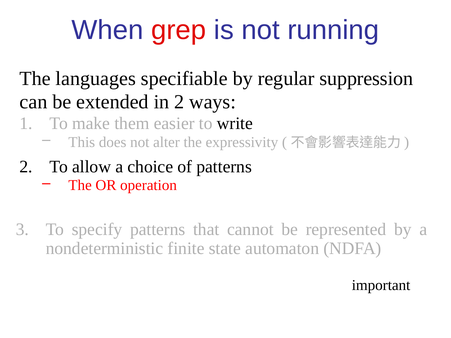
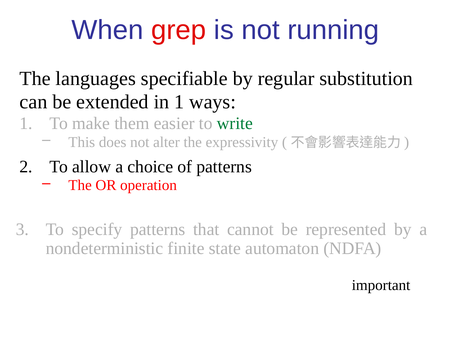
suppression: suppression -> substitution
in 2: 2 -> 1
write colour: black -> green
